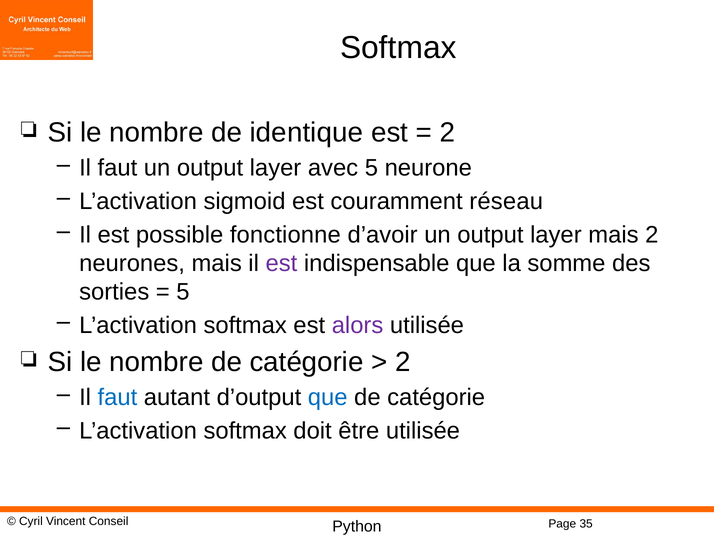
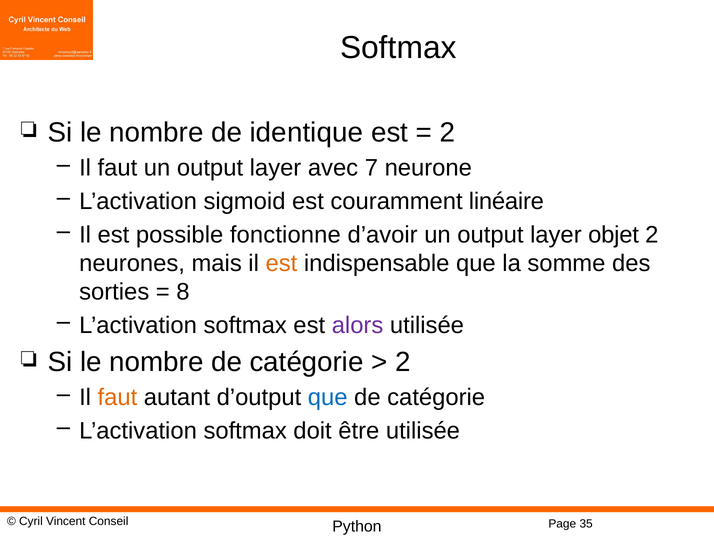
avec 5: 5 -> 7
réseau: réseau -> linéaire
layer mais: mais -> objet
est at (281, 263) colour: purple -> orange
5 at (183, 292): 5 -> 8
faut at (117, 397) colour: blue -> orange
